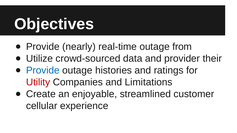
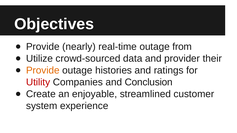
Provide at (43, 71) colour: blue -> orange
Limitations: Limitations -> Conclusion
cellular: cellular -> system
